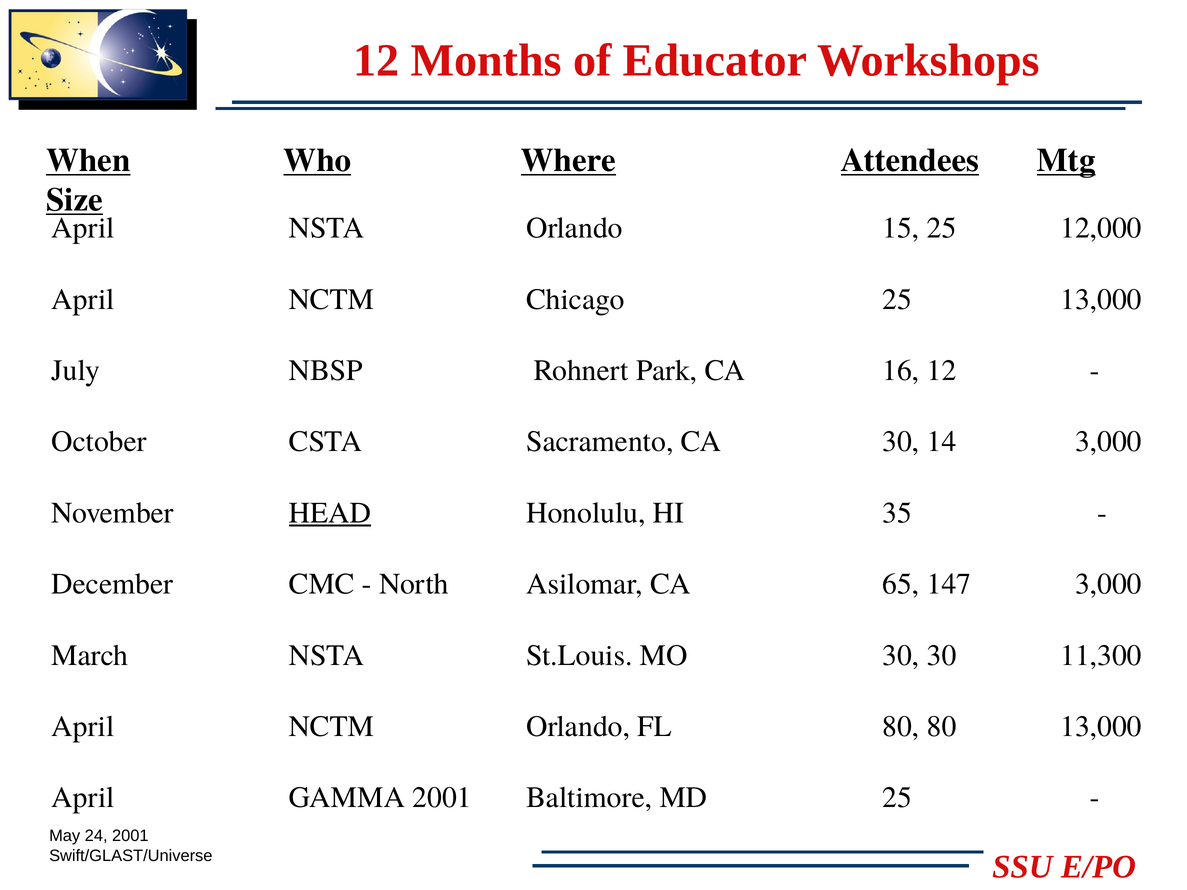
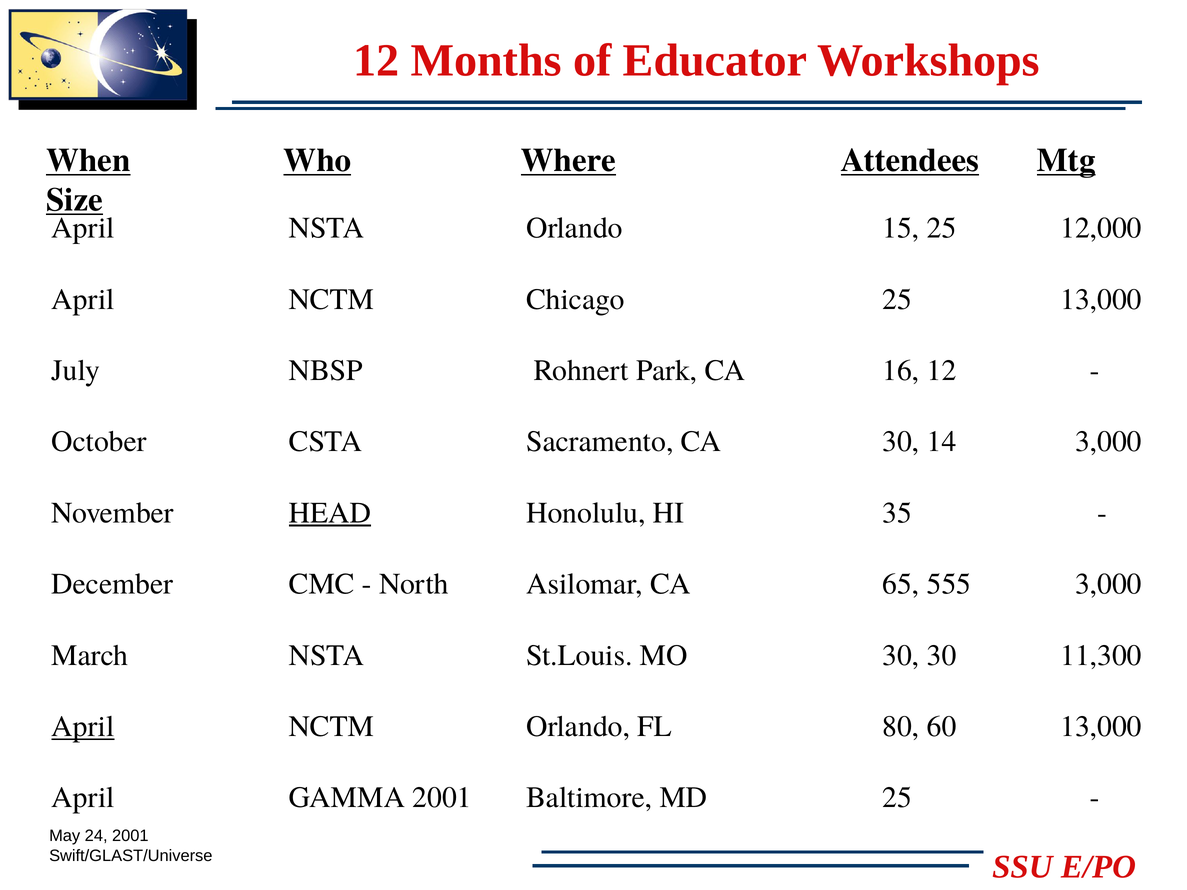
147: 147 -> 555
April at (83, 727) underline: none -> present
80 80: 80 -> 60
